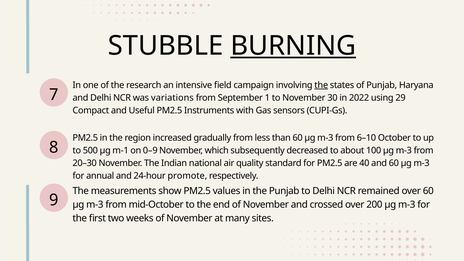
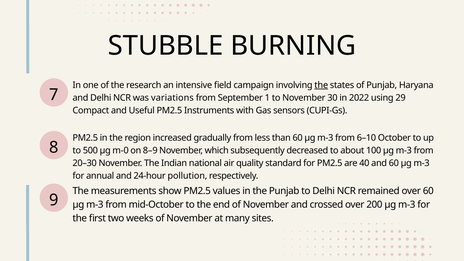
BURNING underline: present -> none
m-1: m-1 -> m-0
0–9: 0–9 -> 8–9
promote: promote -> pollution
